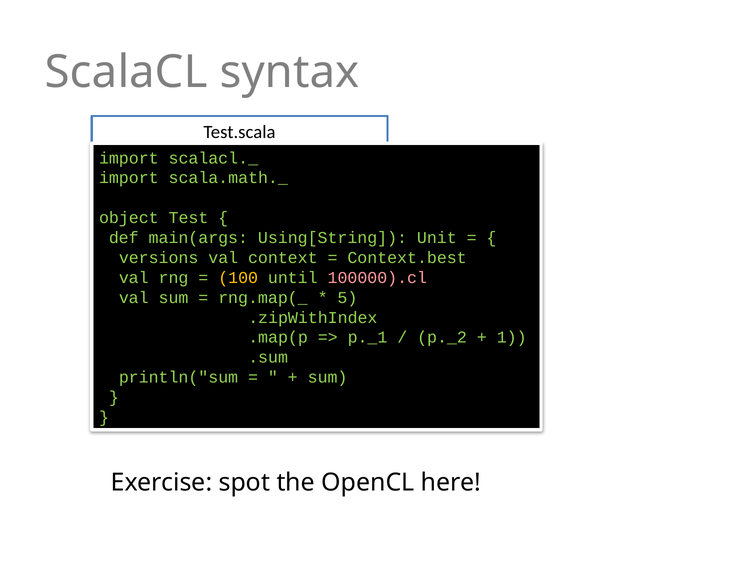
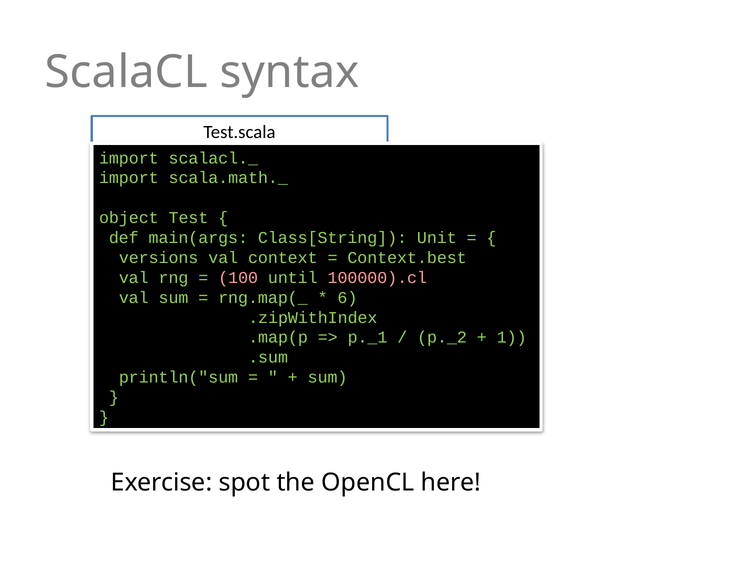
Using[String: Using[String -> Class[String
100 colour: yellow -> pink
5: 5 -> 6
